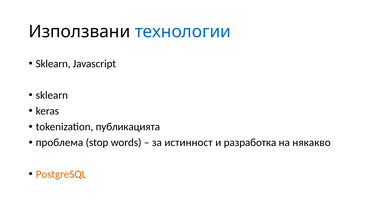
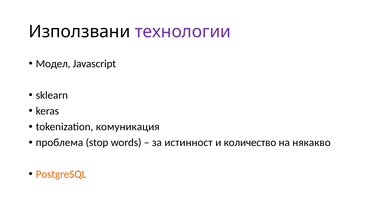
технологии colour: blue -> purple
Sklearn at (53, 64): Sklearn -> Модел
публикацията: публикацията -> комуникация
разработка: разработка -> количество
